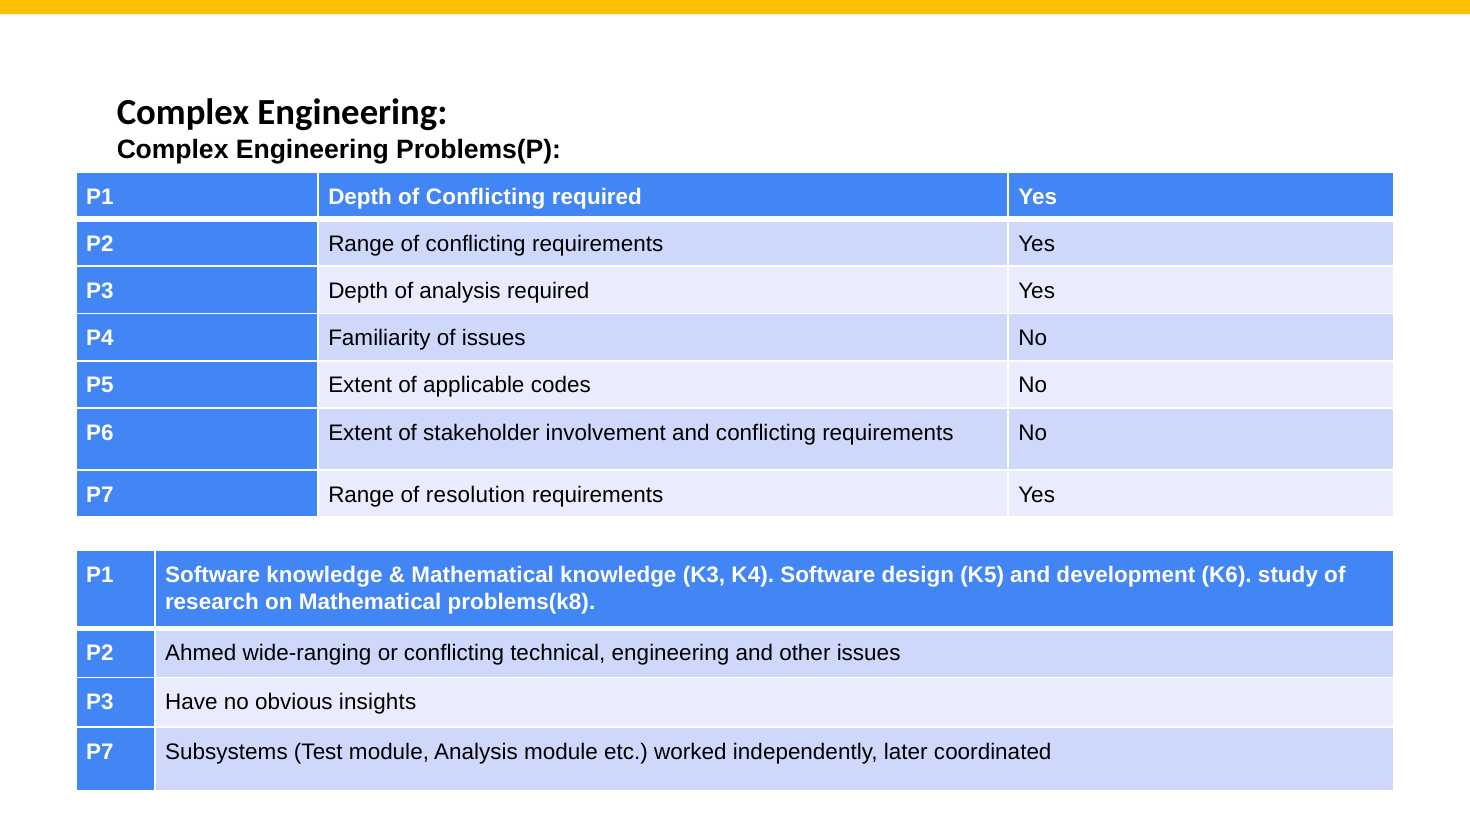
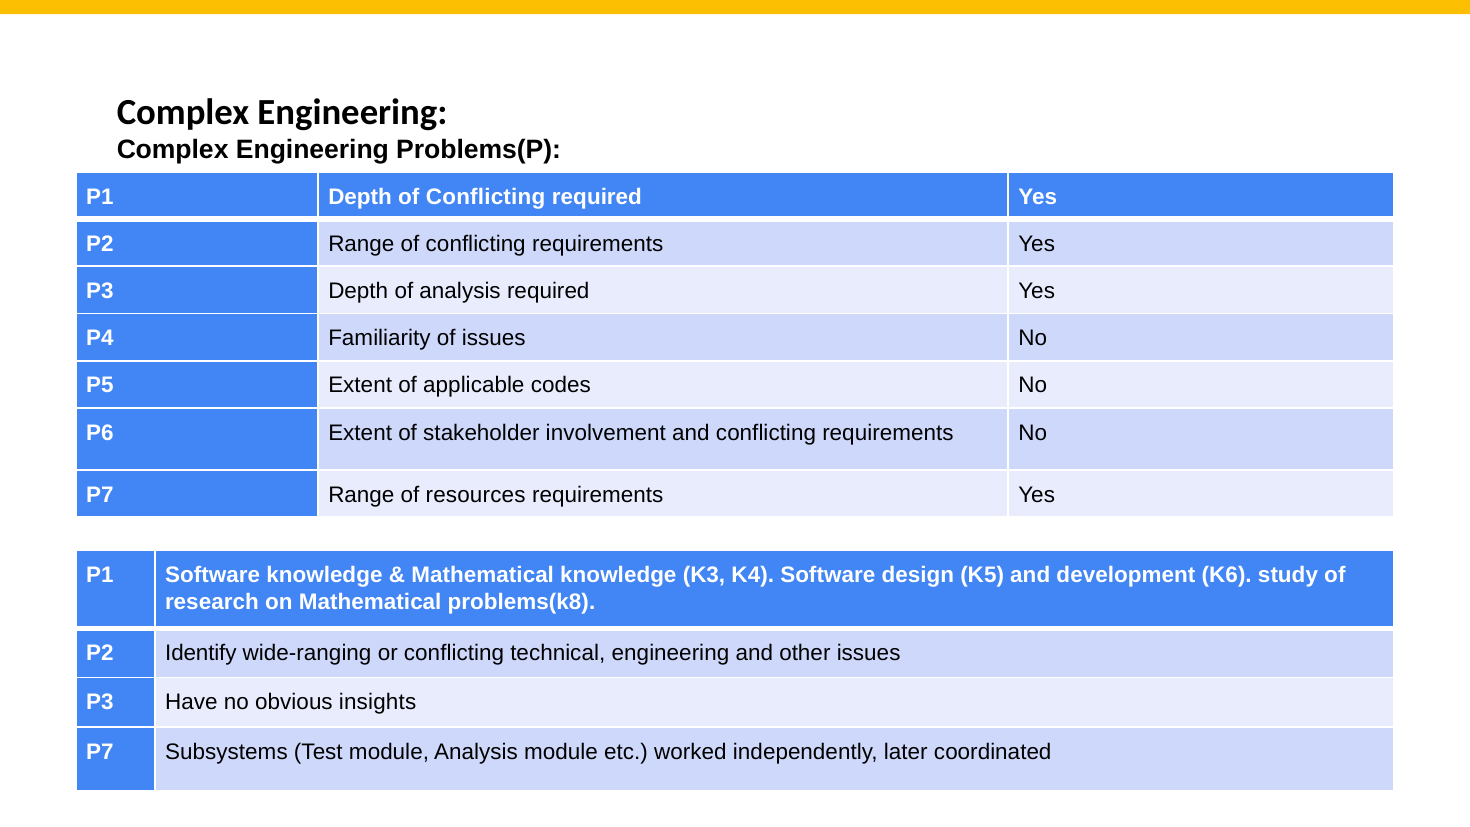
resolution: resolution -> resources
Ahmed: Ahmed -> Identify
